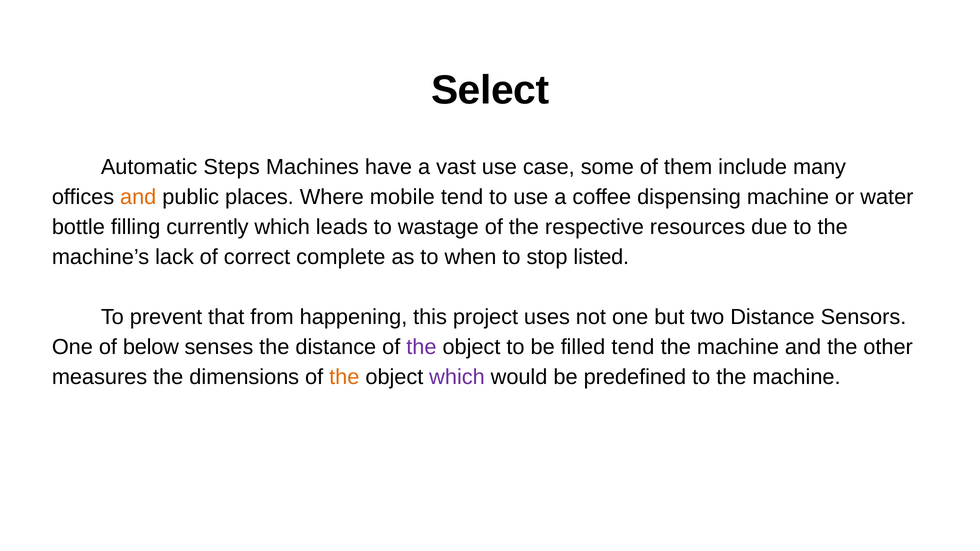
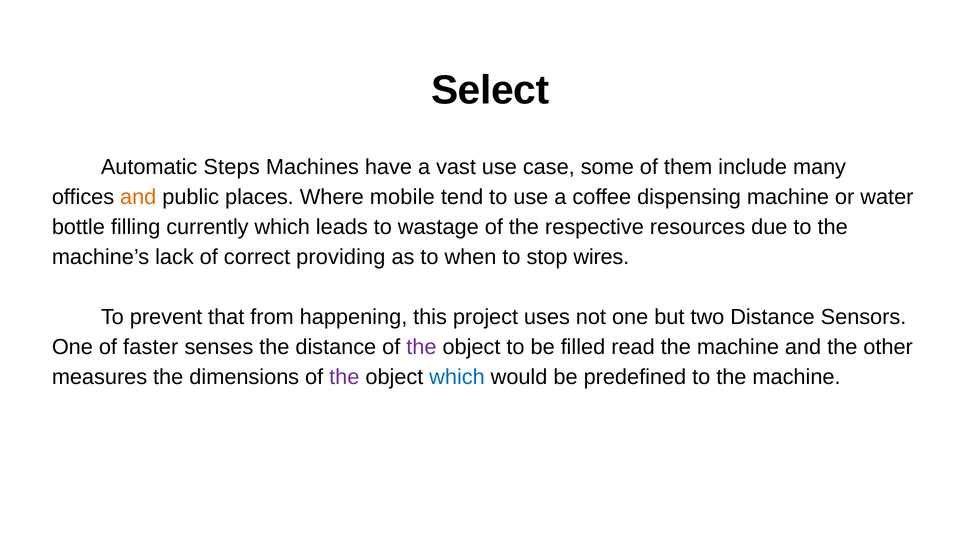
complete: complete -> providing
listed: listed -> wires
below: below -> faster
filled tend: tend -> read
the at (344, 377) colour: orange -> purple
which at (457, 377) colour: purple -> blue
